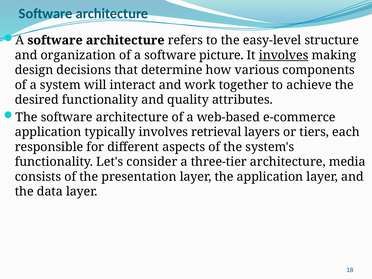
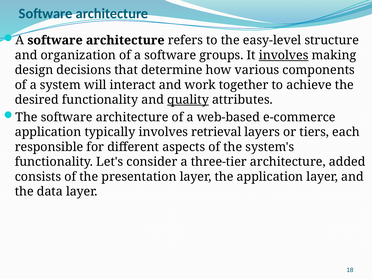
picture: picture -> groups
quality underline: none -> present
media: media -> added
